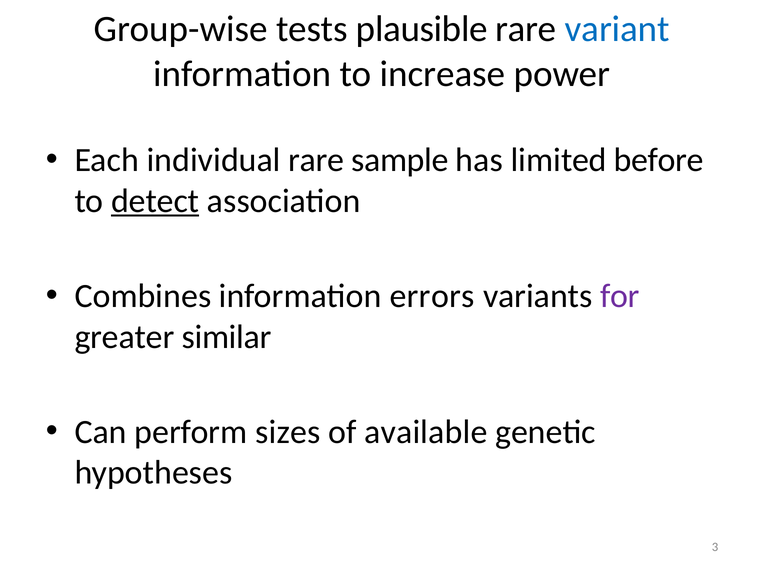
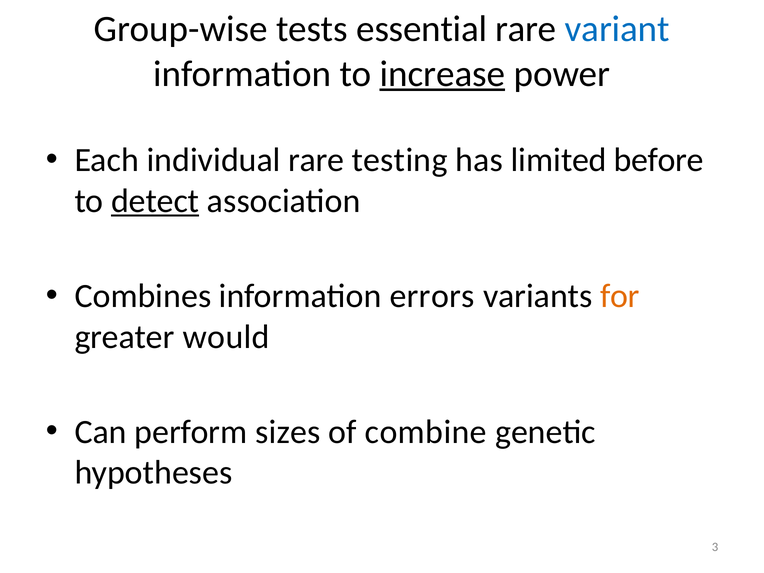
plausible: plausible -> essential
increase underline: none -> present
sample: sample -> testing
for colour: purple -> orange
similar: similar -> would
available: available -> combine
